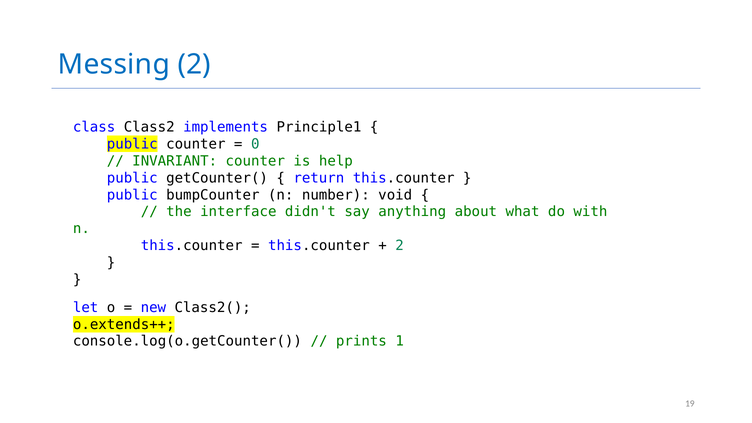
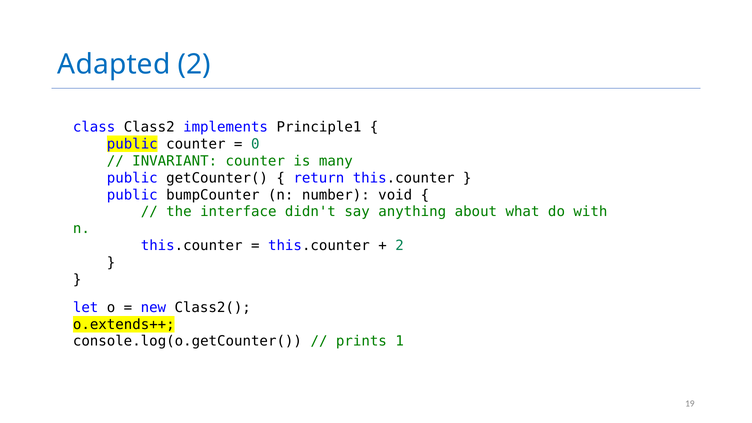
Messing: Messing -> Adapted
help: help -> many
